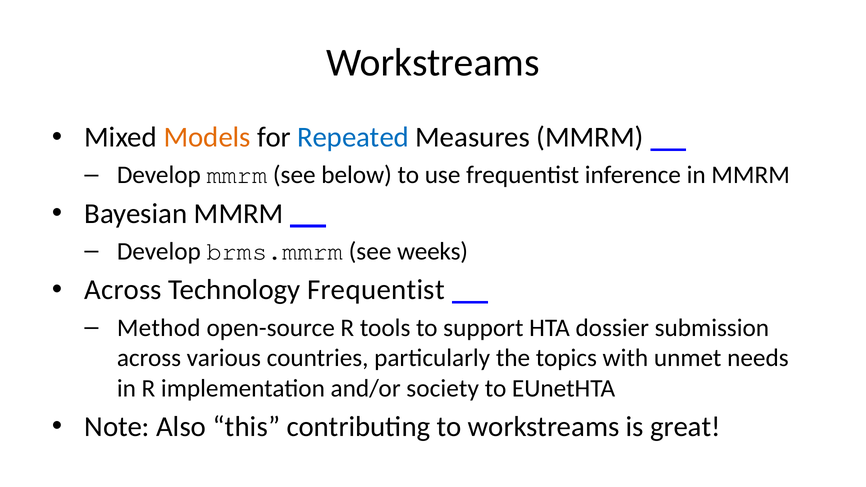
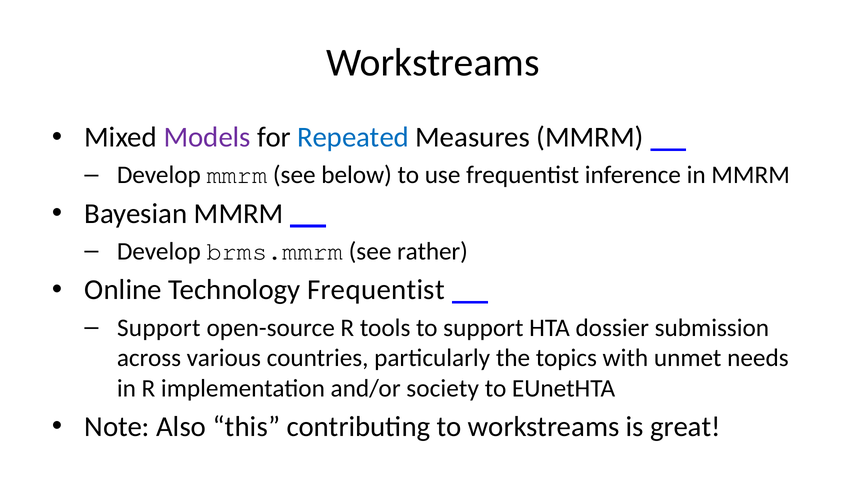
Models colour: orange -> purple
weeks: weeks -> rather
Across at (123, 290): Across -> Online
Method at (159, 328): Method -> Support
